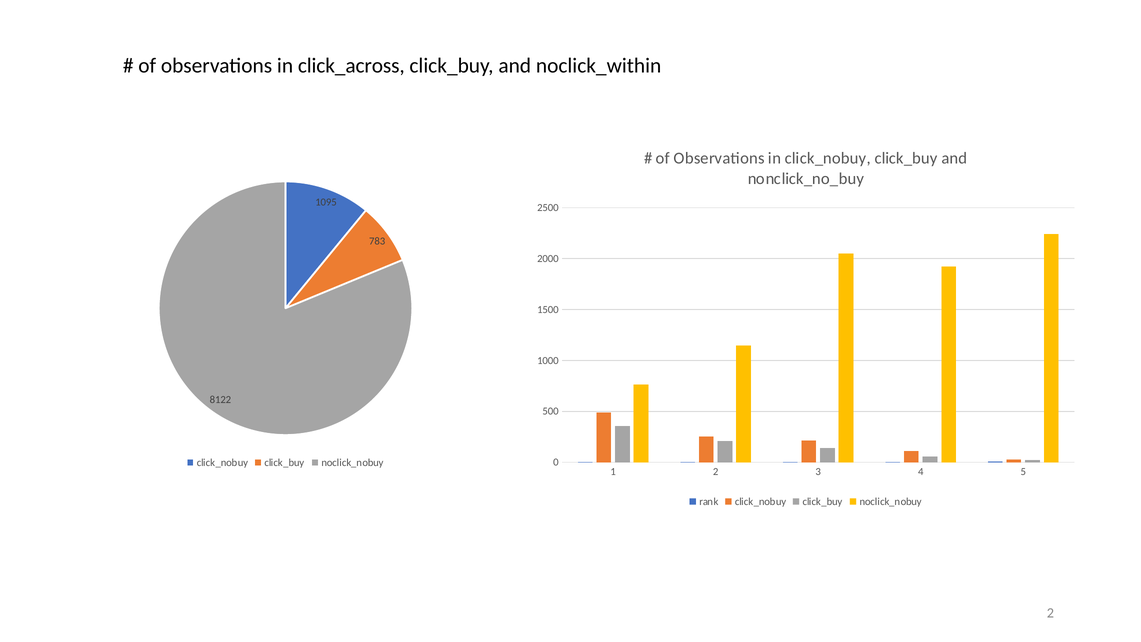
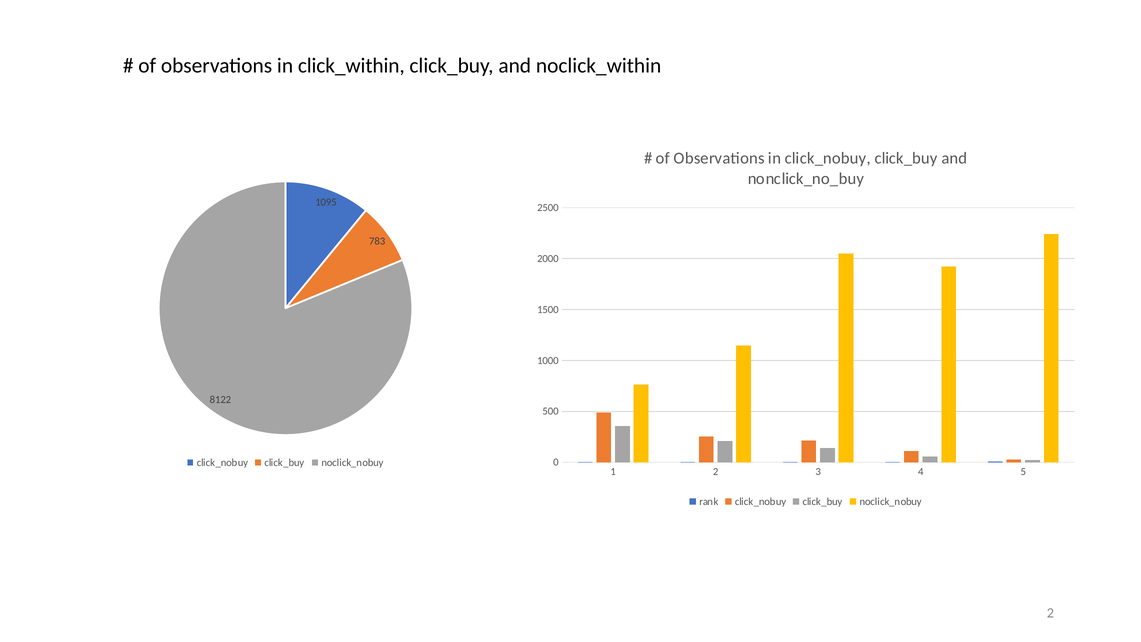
click_across: click_across -> click_within
